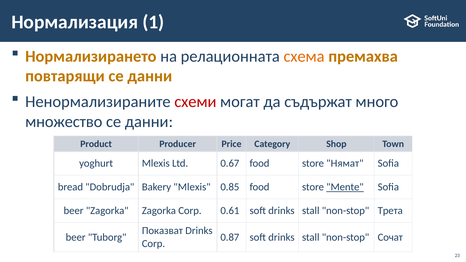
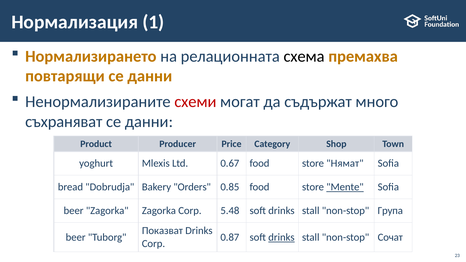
схема colour: orange -> black
множество: множество -> съхраняват
Bakery Mlexis: Mlexis -> Orders
0.61: 0.61 -> 5.48
Трета: Трета -> Група
drinks at (281, 237) underline: none -> present
